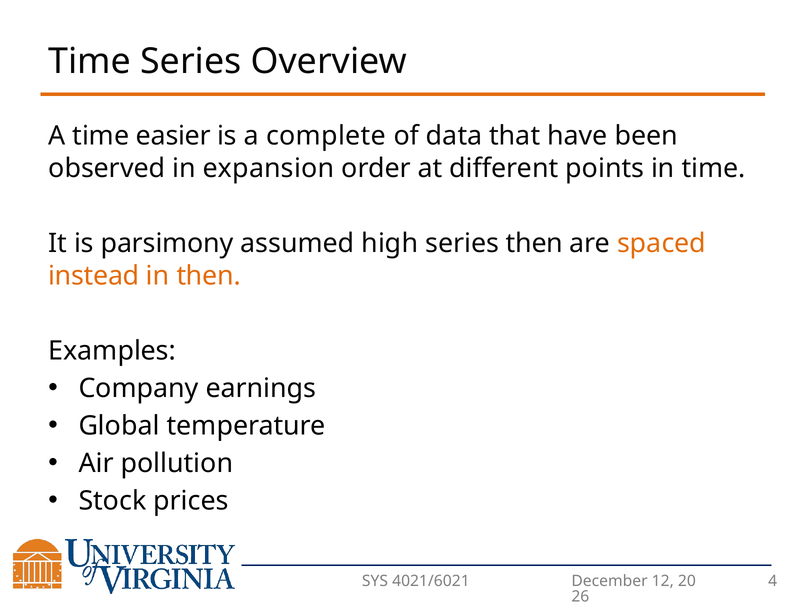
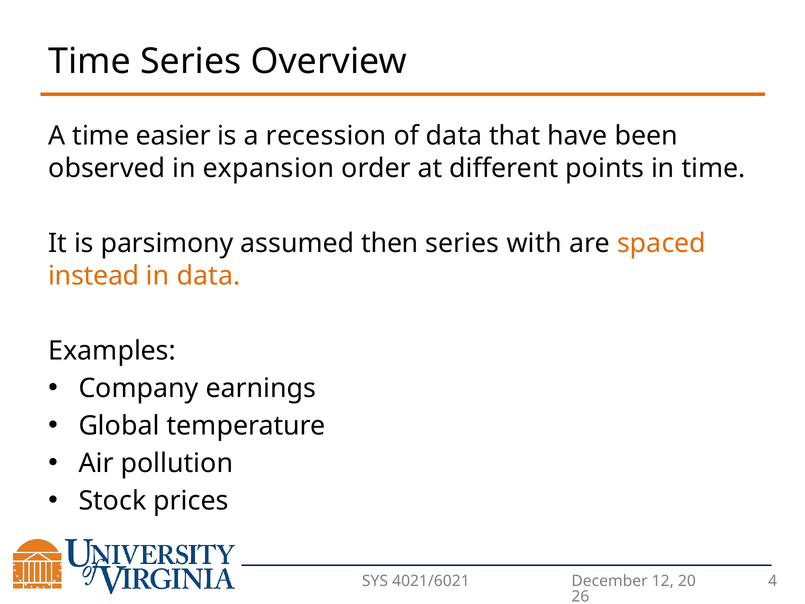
complete: complete -> recession
high: high -> then
series then: then -> with
in then: then -> data
